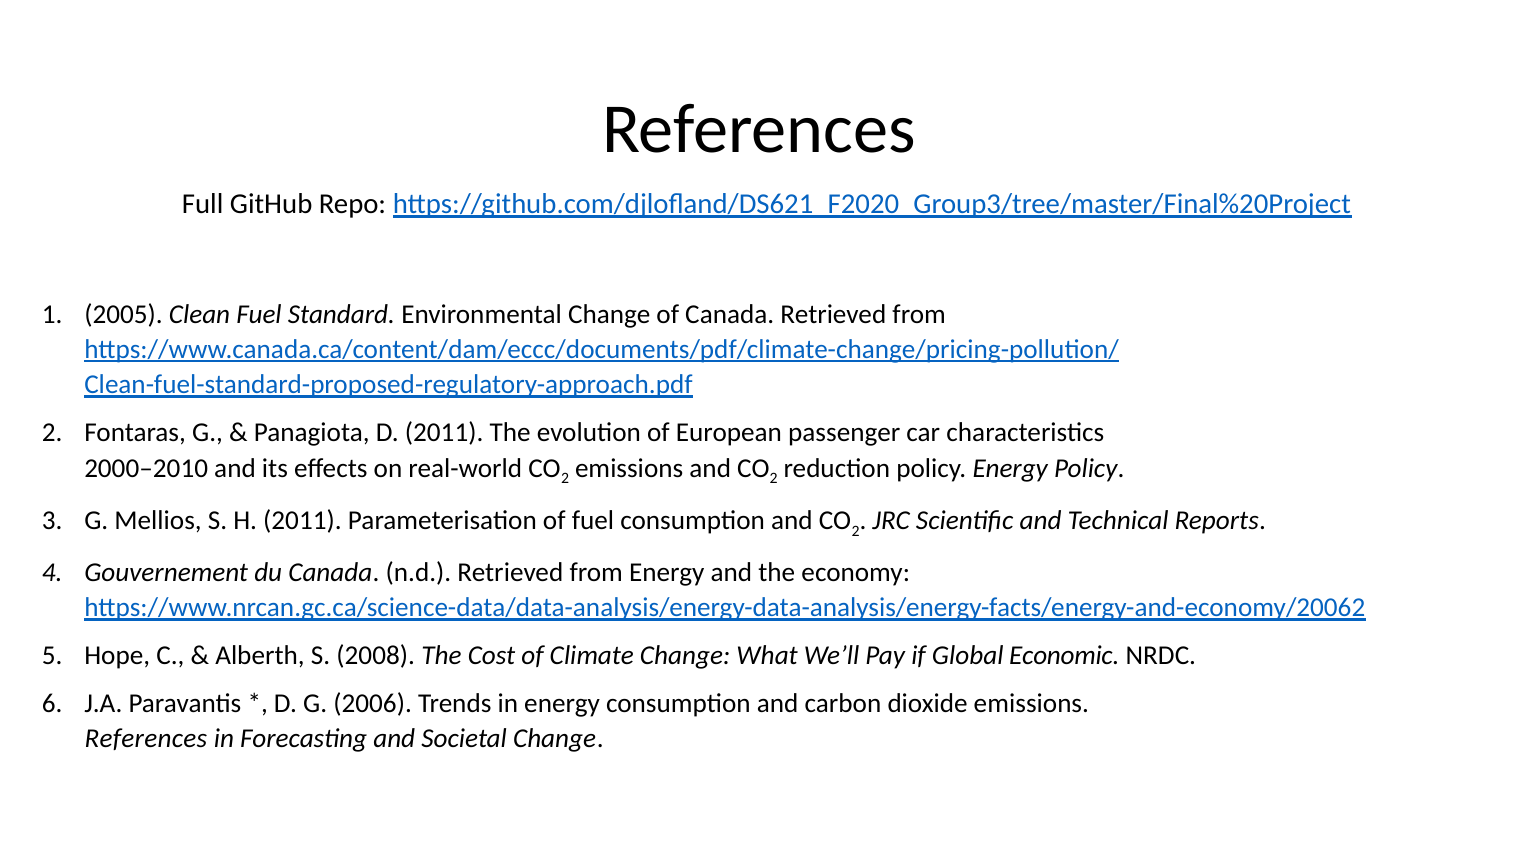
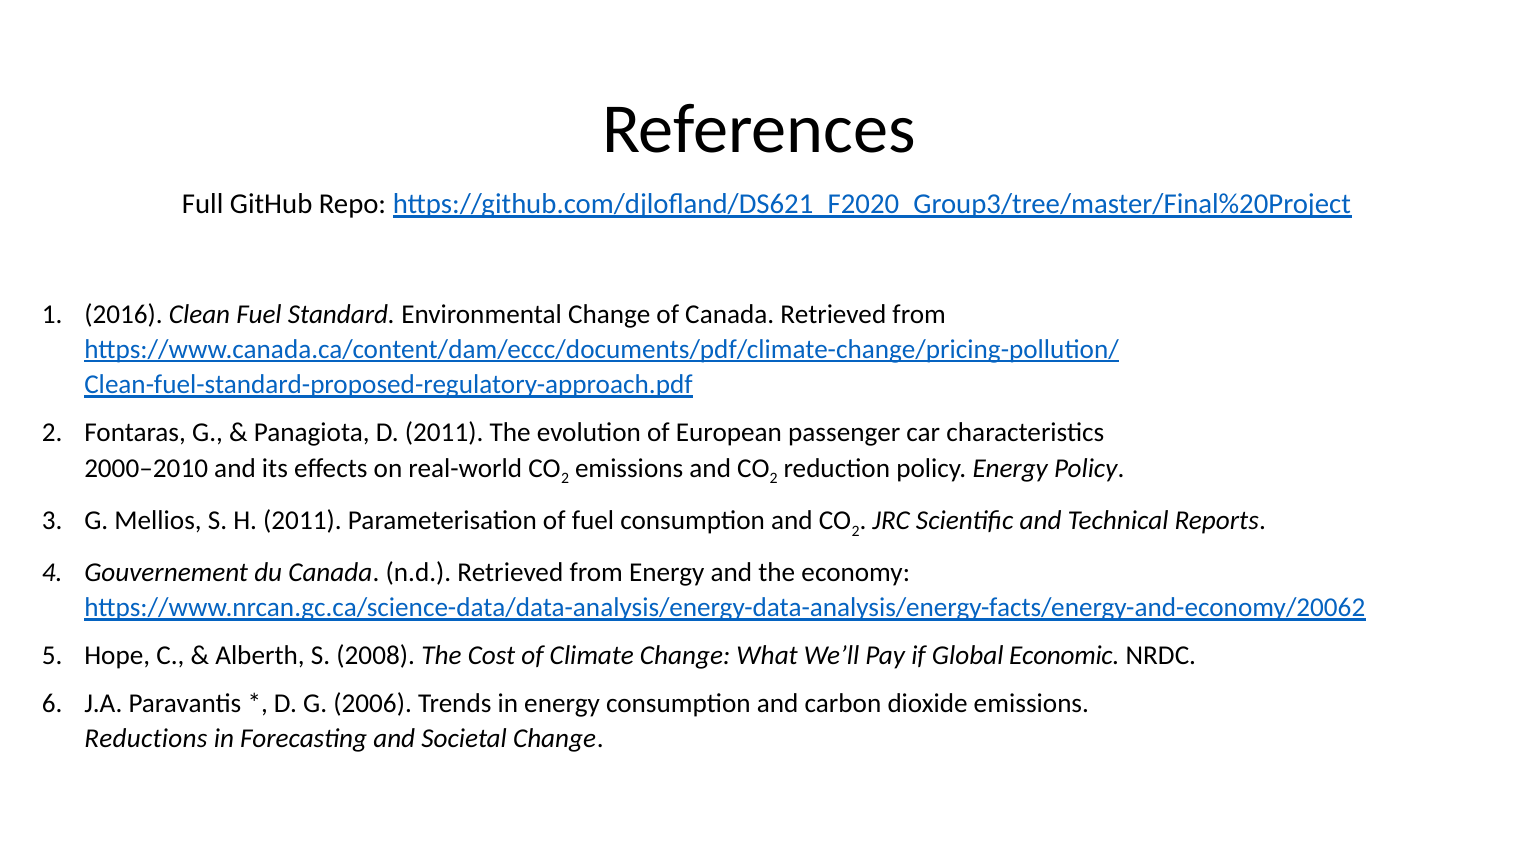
2005: 2005 -> 2016
References at (146, 738): References -> Reductions
